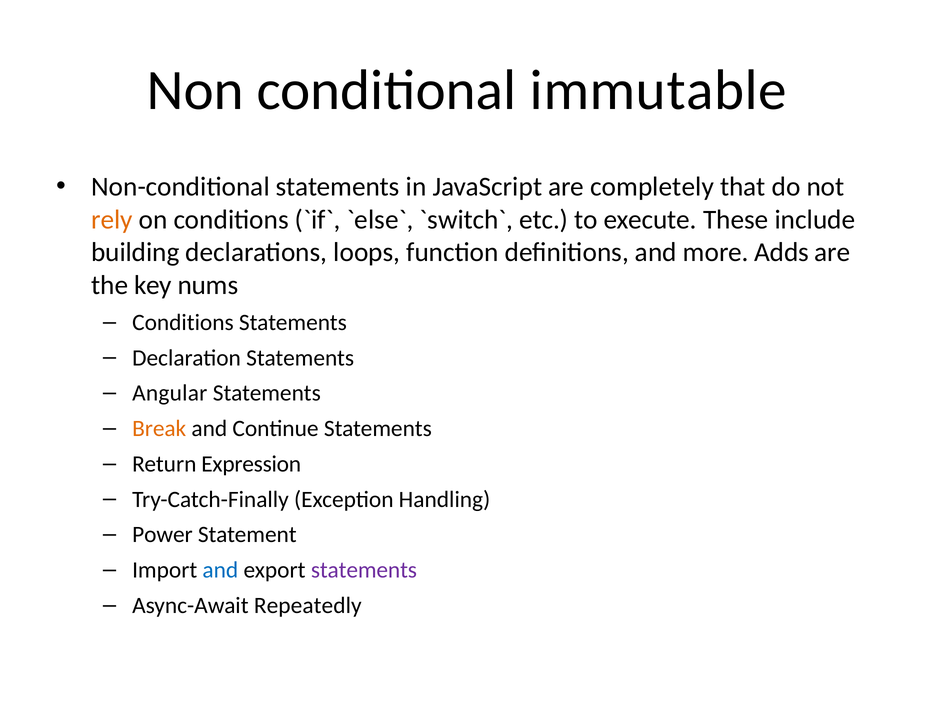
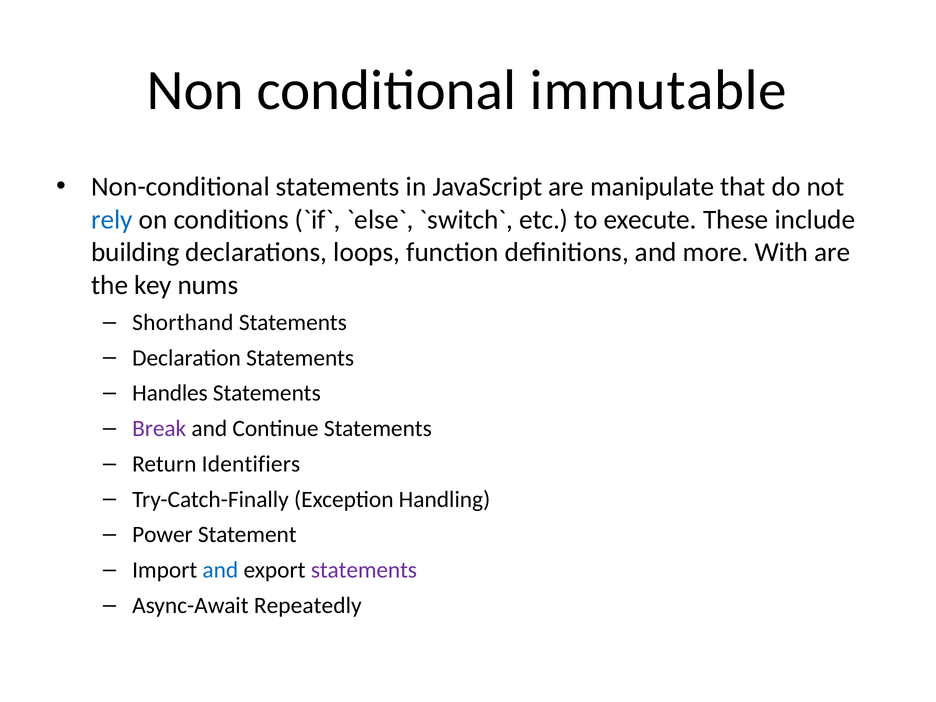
completely: completely -> manipulate
rely colour: orange -> blue
Adds: Adds -> With
Conditions at (183, 322): Conditions -> Shorthand
Angular: Angular -> Handles
Break colour: orange -> purple
Expression: Expression -> Identifiers
